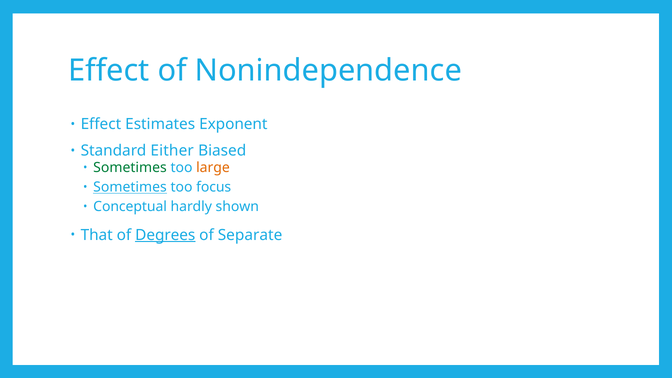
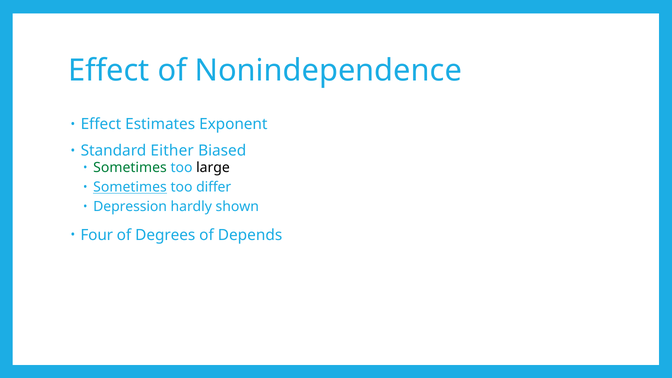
large colour: orange -> black
focus: focus -> differ
Conceptual: Conceptual -> Depression
That: That -> Four
Degrees underline: present -> none
Separate: Separate -> Depends
